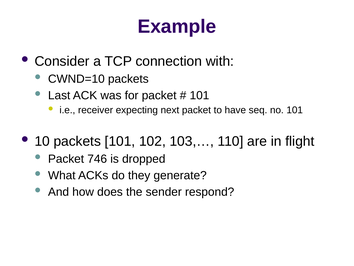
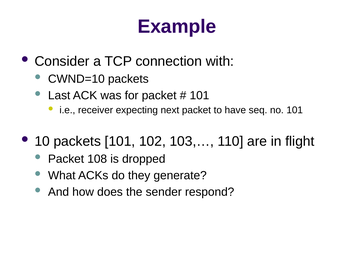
746: 746 -> 108
